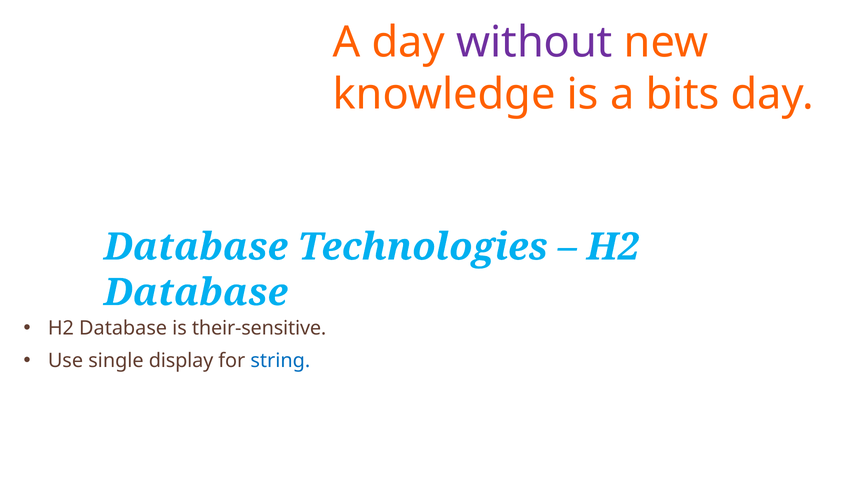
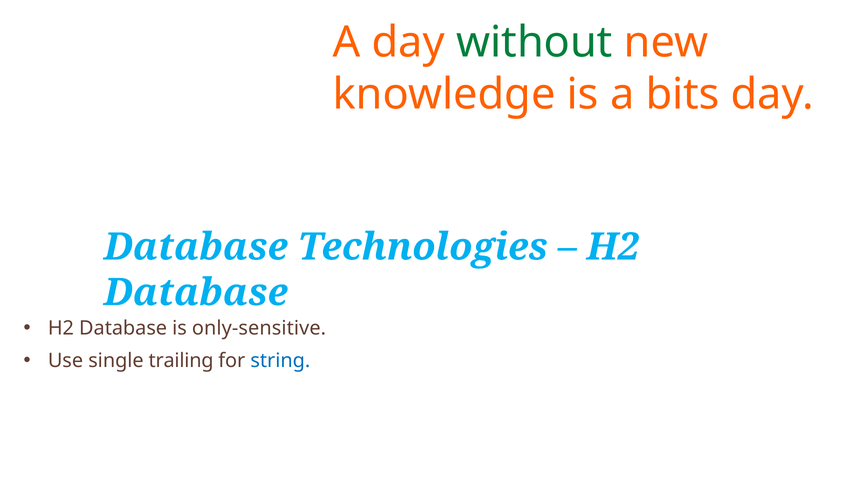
without colour: purple -> green
their-sensitive: their-sensitive -> only-sensitive
display: display -> trailing
